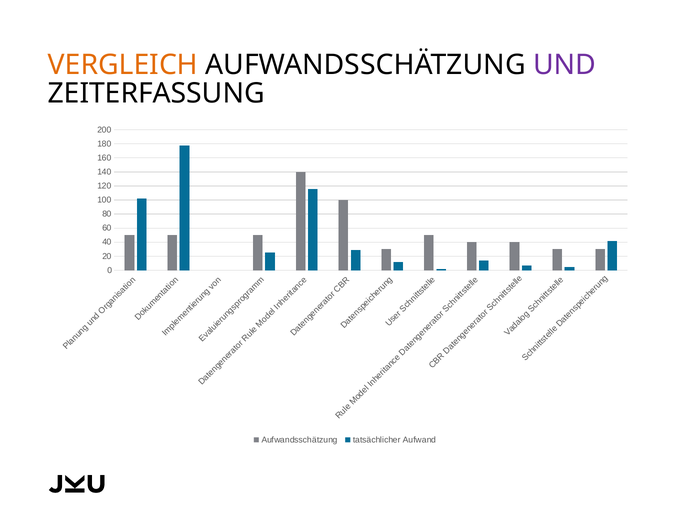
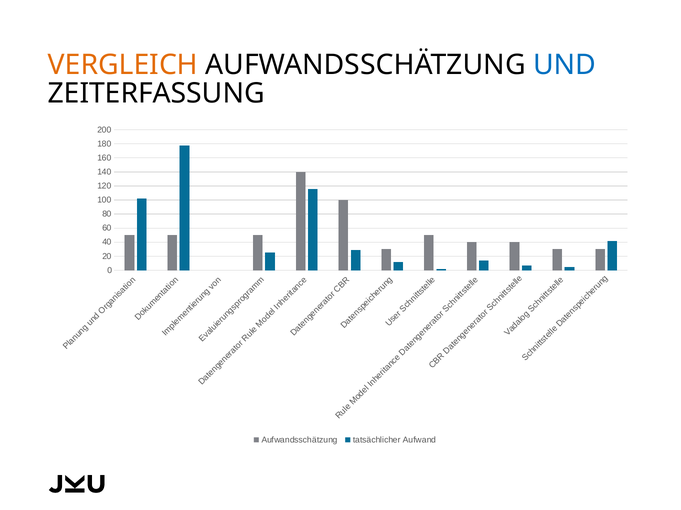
UND colour: purple -> blue
